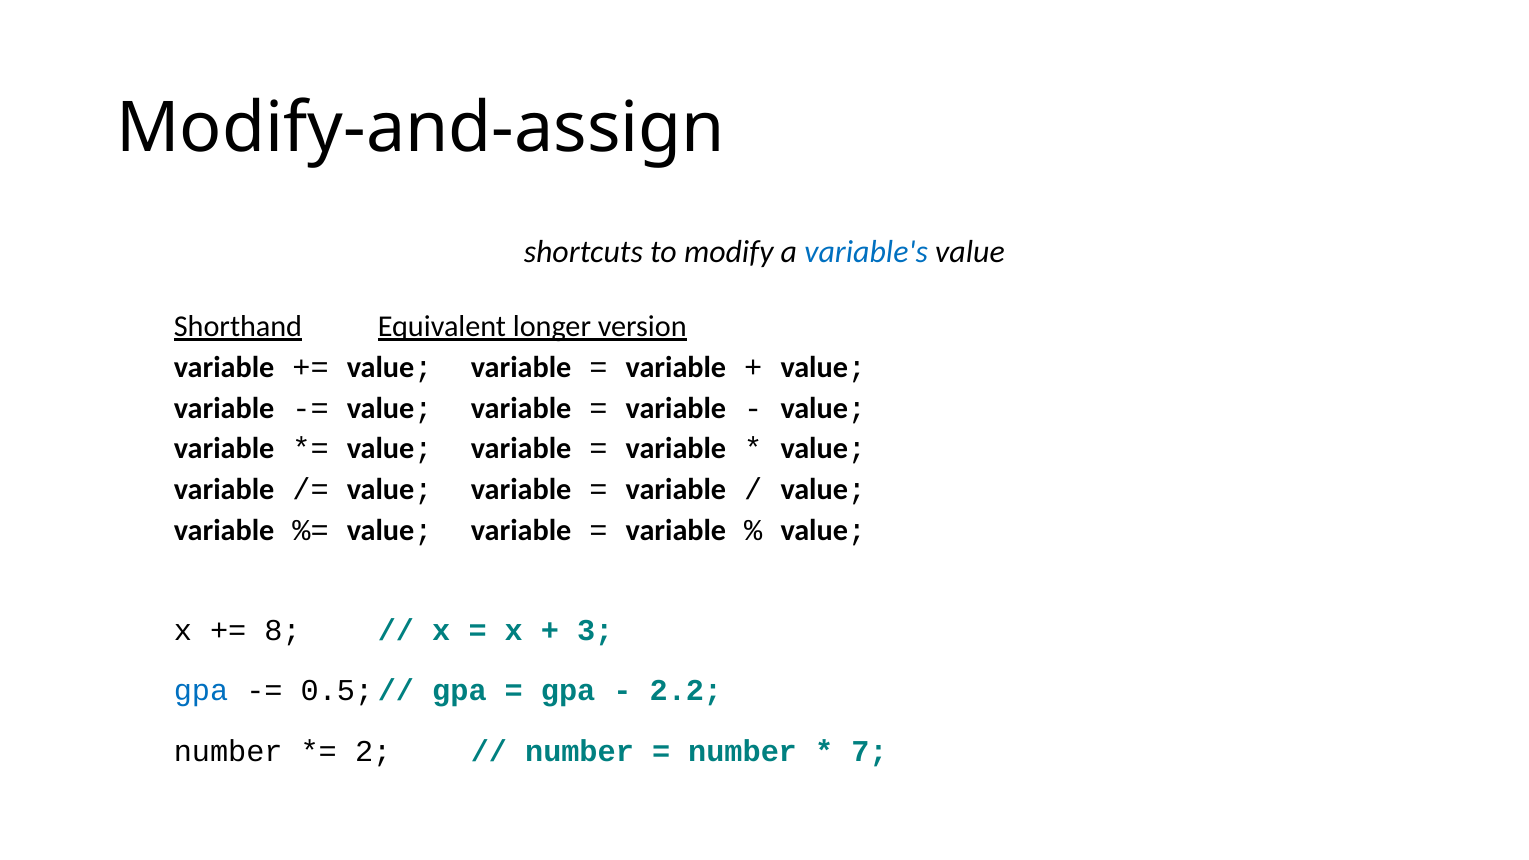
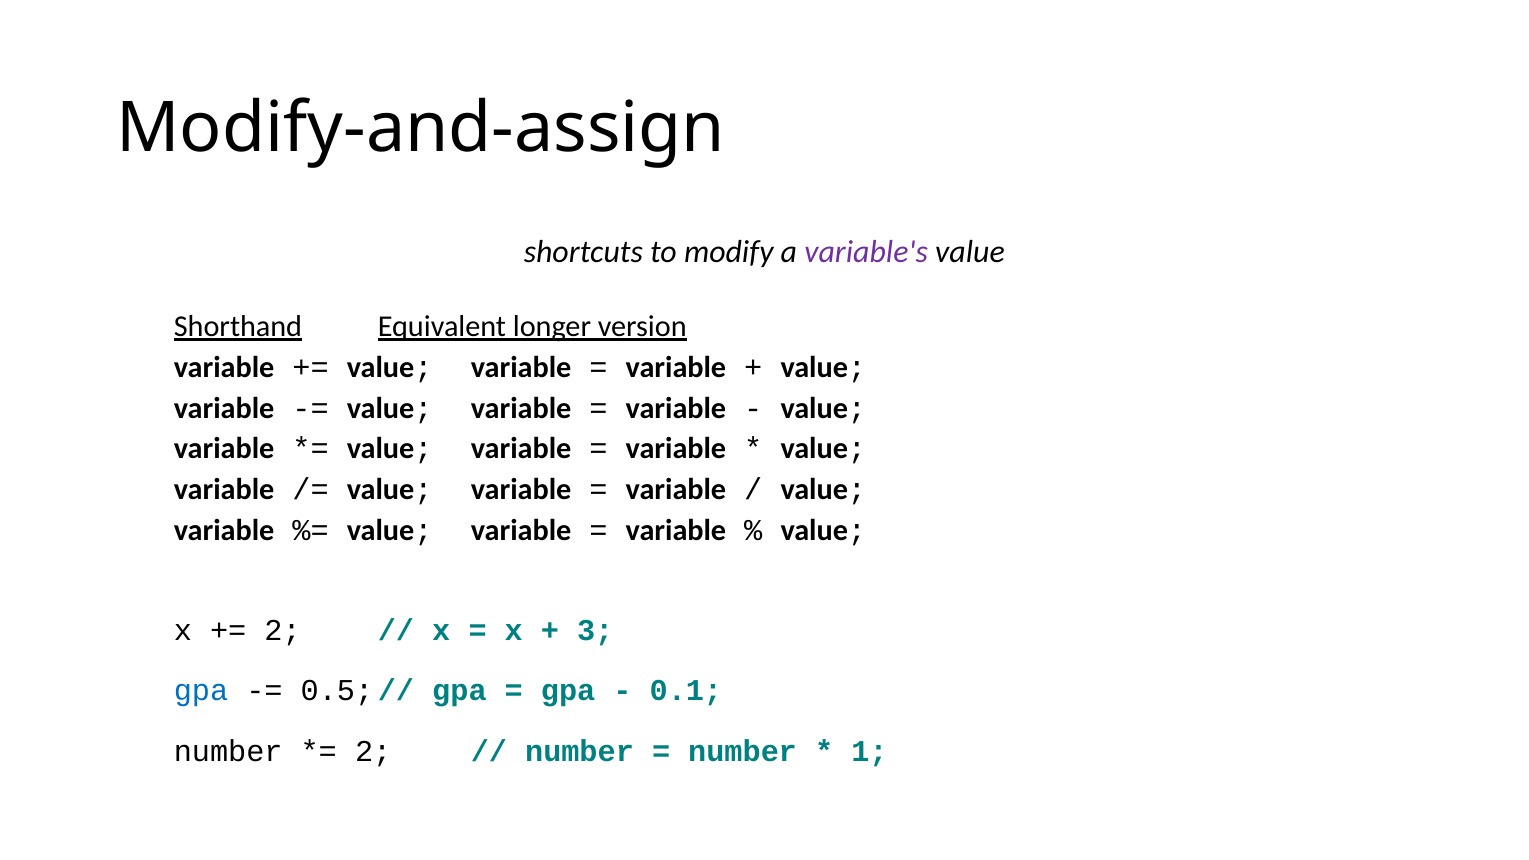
variable's colour: blue -> purple
8 at (283, 630): 8 -> 2
2.2: 2.2 -> 0.1
7: 7 -> 1
